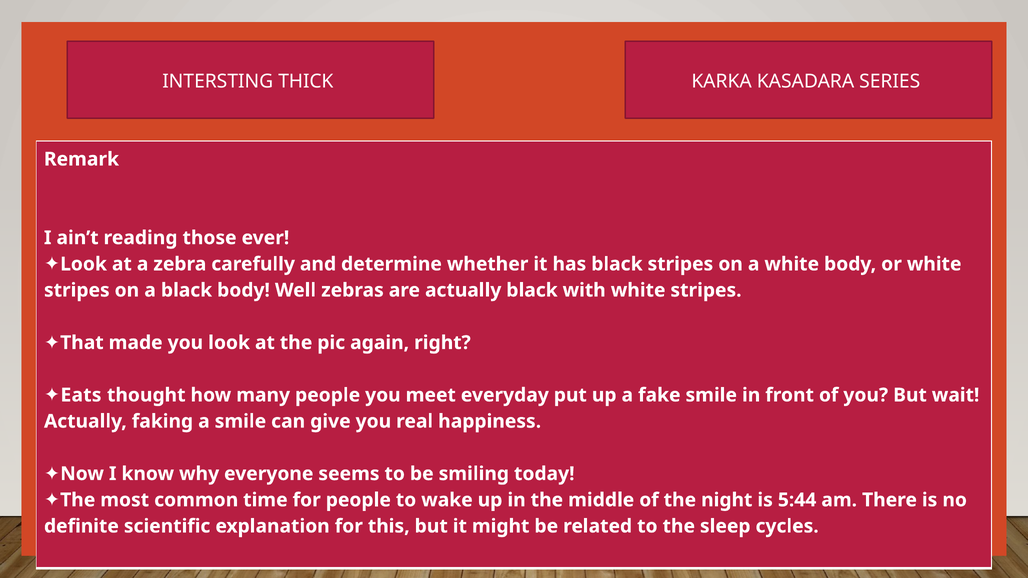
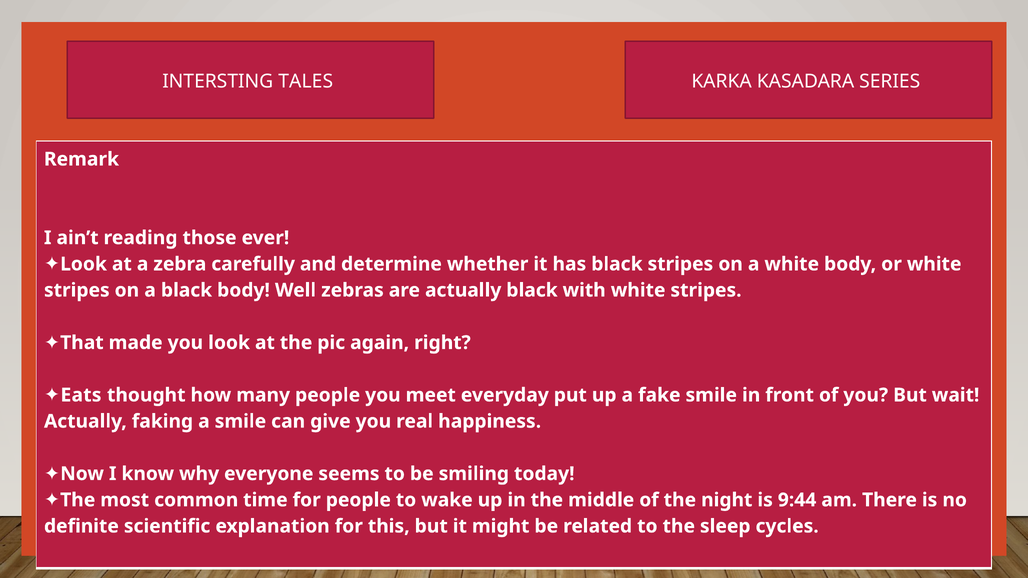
THICK: THICK -> TALES
5:44: 5:44 -> 9:44
